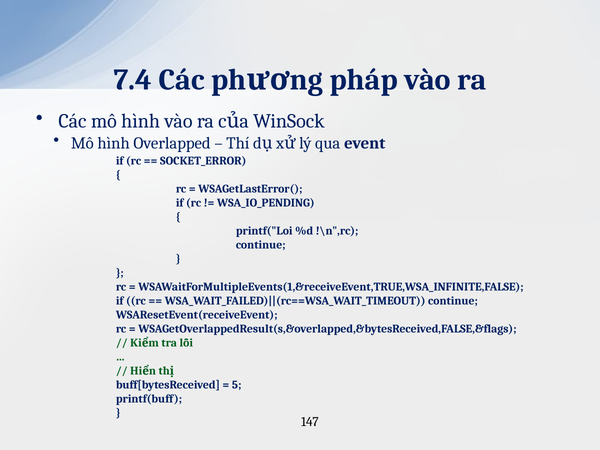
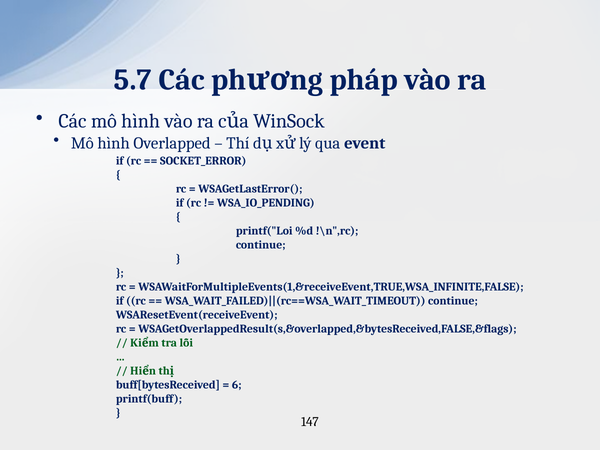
7.4: 7.4 -> 5.7
5: 5 -> 6
